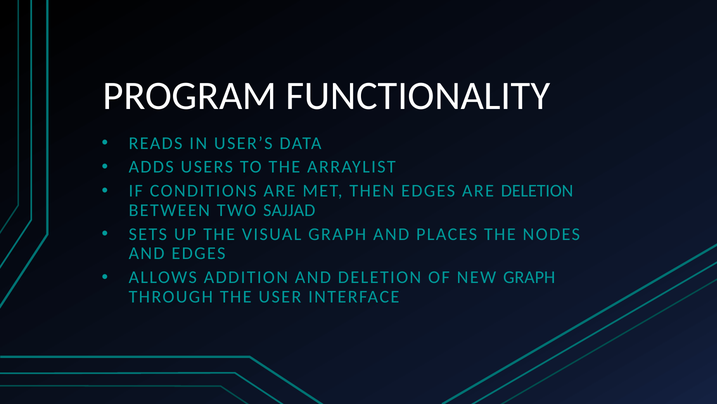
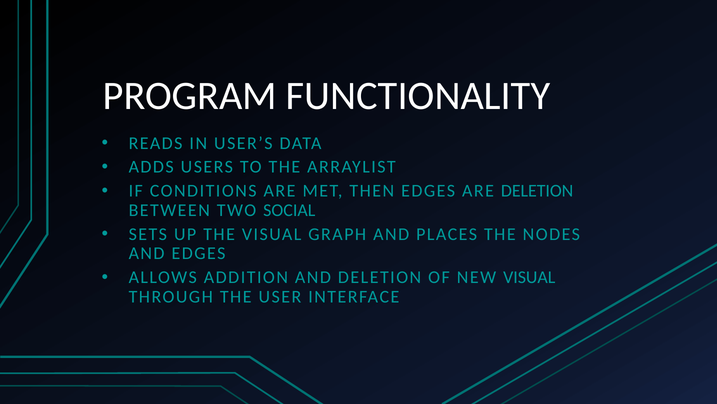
SAJJAD: SAJJAD -> SOCIAL
NEW GRAPH: GRAPH -> VISUAL
